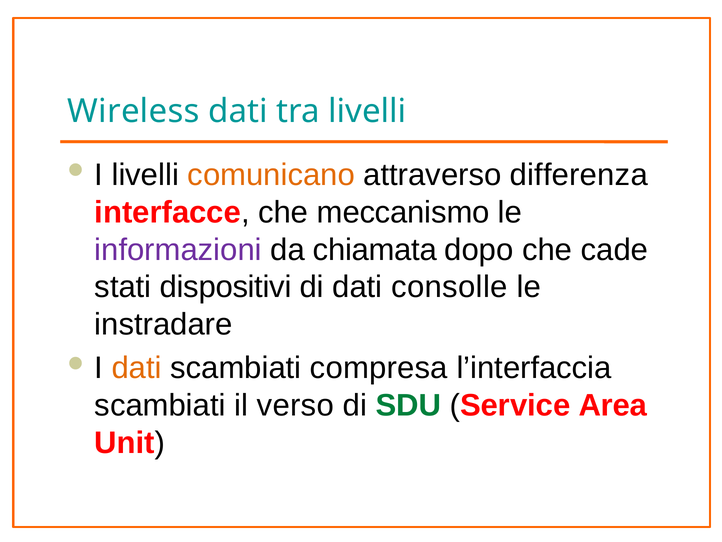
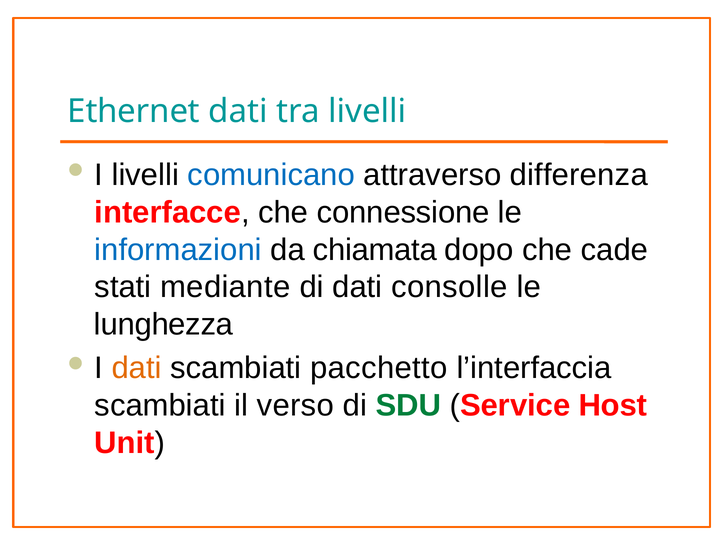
Wireless: Wireless -> Ethernet
comunicano colour: orange -> blue
meccanismo: meccanismo -> connessione
informazioni colour: purple -> blue
dispositivi: dispositivi -> mediante
instradare: instradare -> lunghezza
compresa: compresa -> pacchetto
Area: Area -> Host
